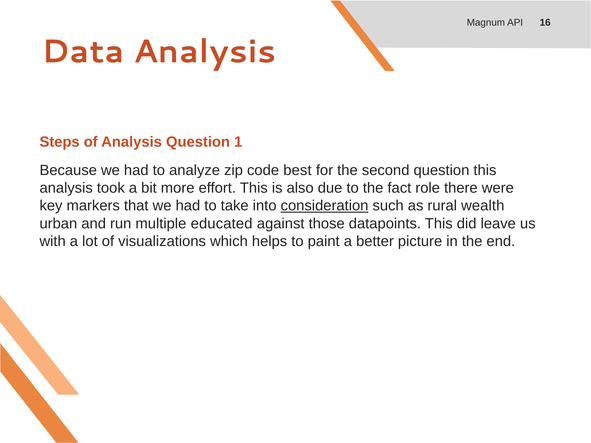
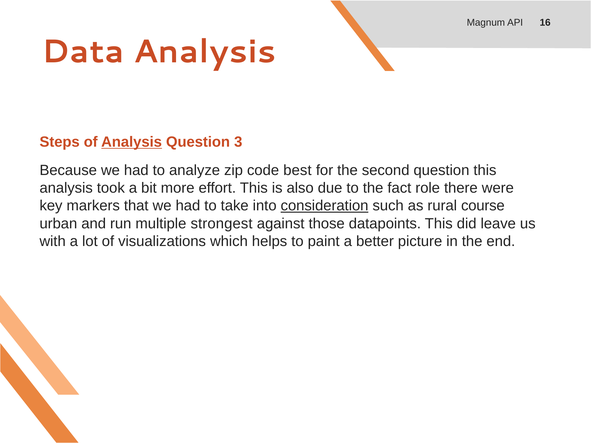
Analysis at (132, 142) underline: none -> present
1: 1 -> 3
wealth: wealth -> course
educated: educated -> strongest
